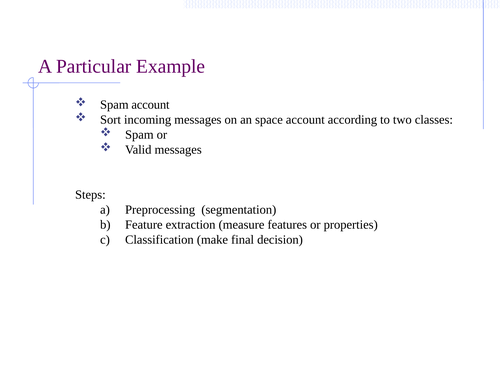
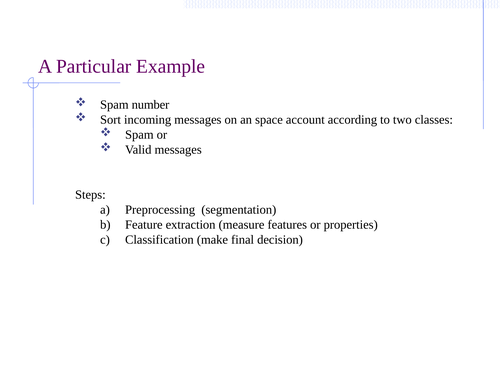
Spam account: account -> number
